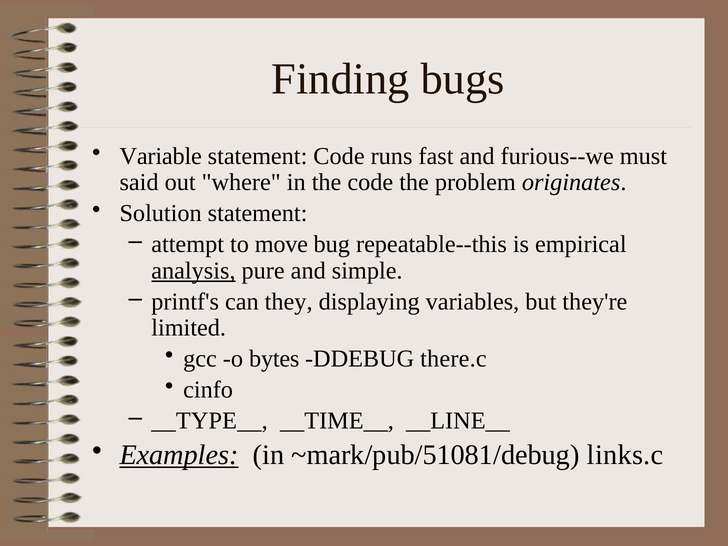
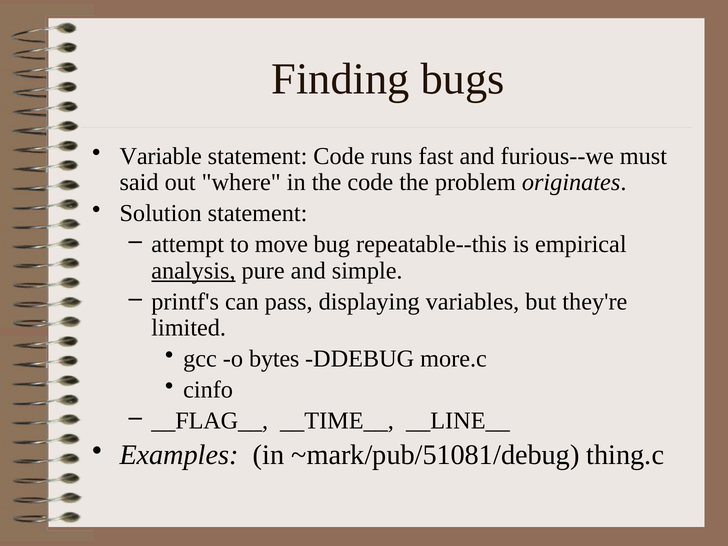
they: they -> pass
there.c: there.c -> more.c
__TYPE__: __TYPE__ -> __FLAG__
Examples underline: present -> none
links.c: links.c -> thing.c
